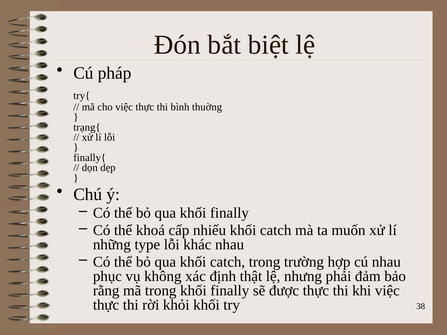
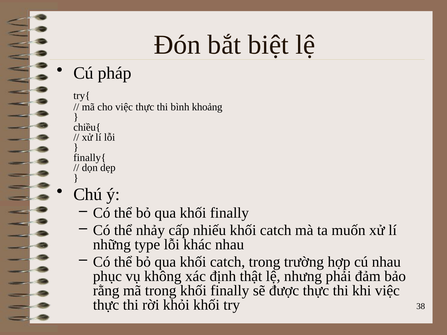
thuờng: thuờng -> khoảng
trạng{: trạng{ -> chiều{
khoá: khoá -> nhảy
